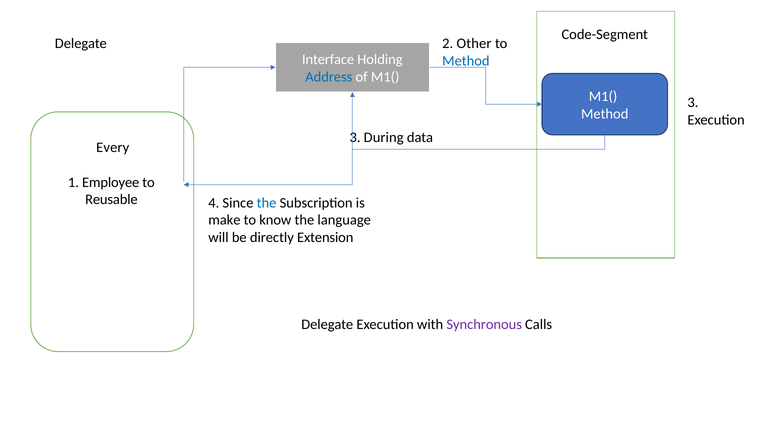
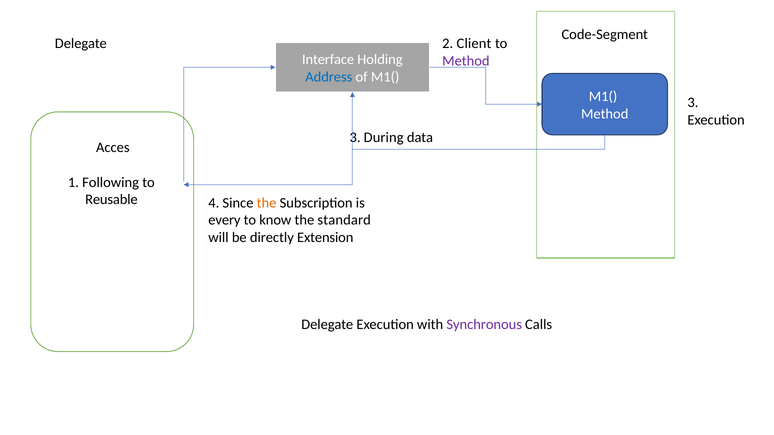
Other: Other -> Client
Method at (466, 61) colour: blue -> purple
Every: Every -> Acces
Employee: Employee -> Following
the at (267, 203) colour: blue -> orange
make: make -> every
language: language -> standard
